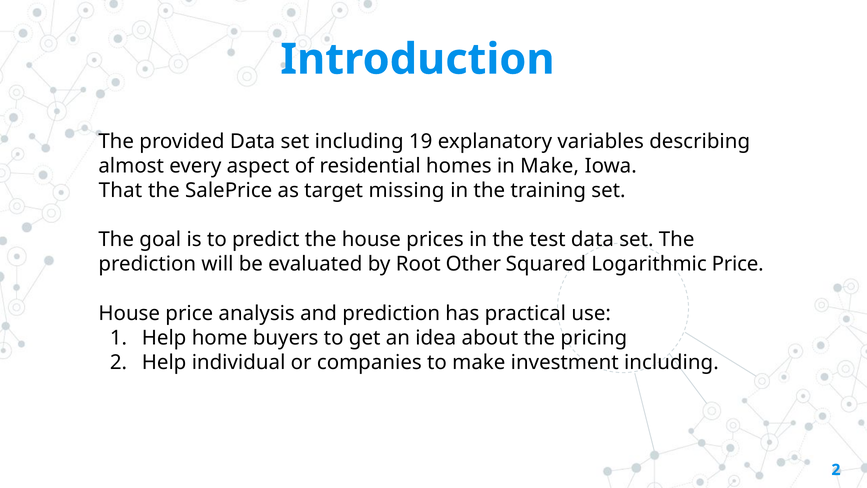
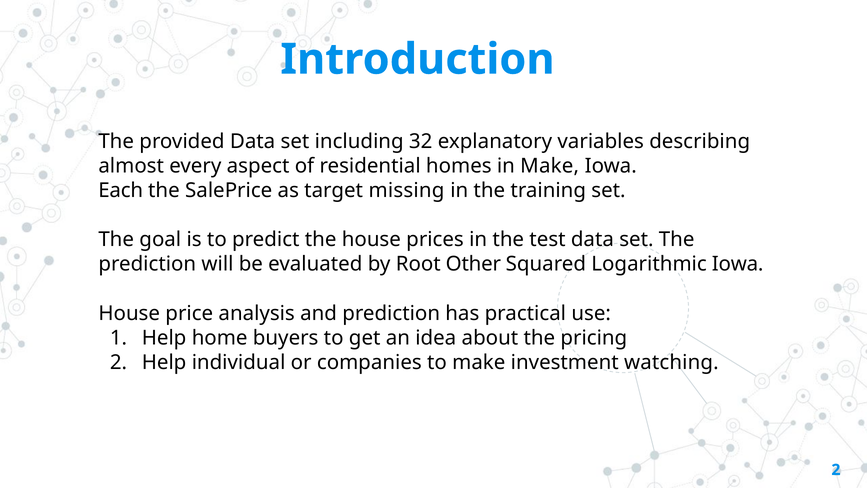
19: 19 -> 32
That: That -> Each
Logarithmic Price: Price -> Iowa
investment including: including -> watching
